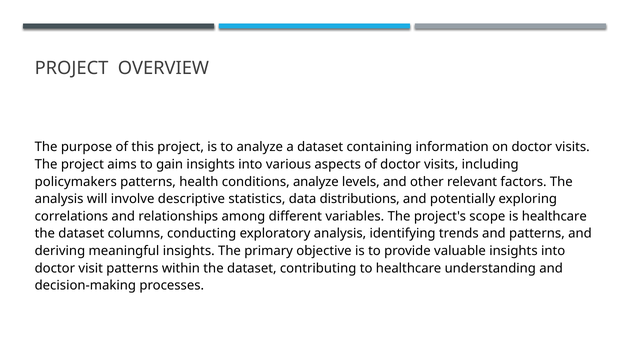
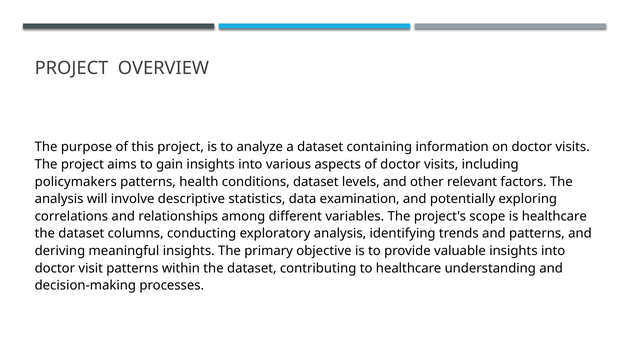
conditions analyze: analyze -> dataset
distributions: distributions -> examination
